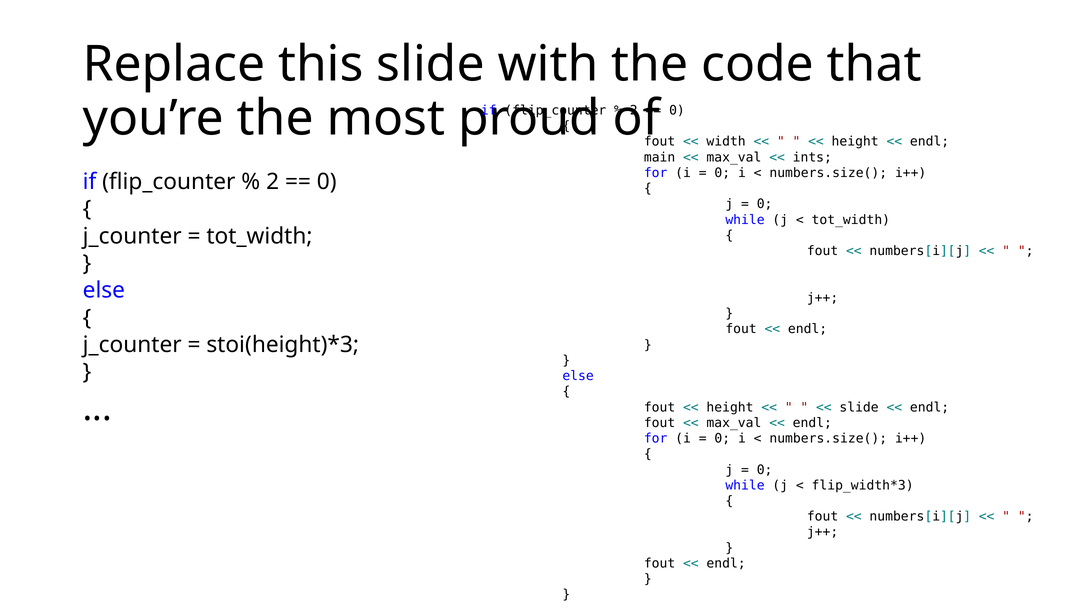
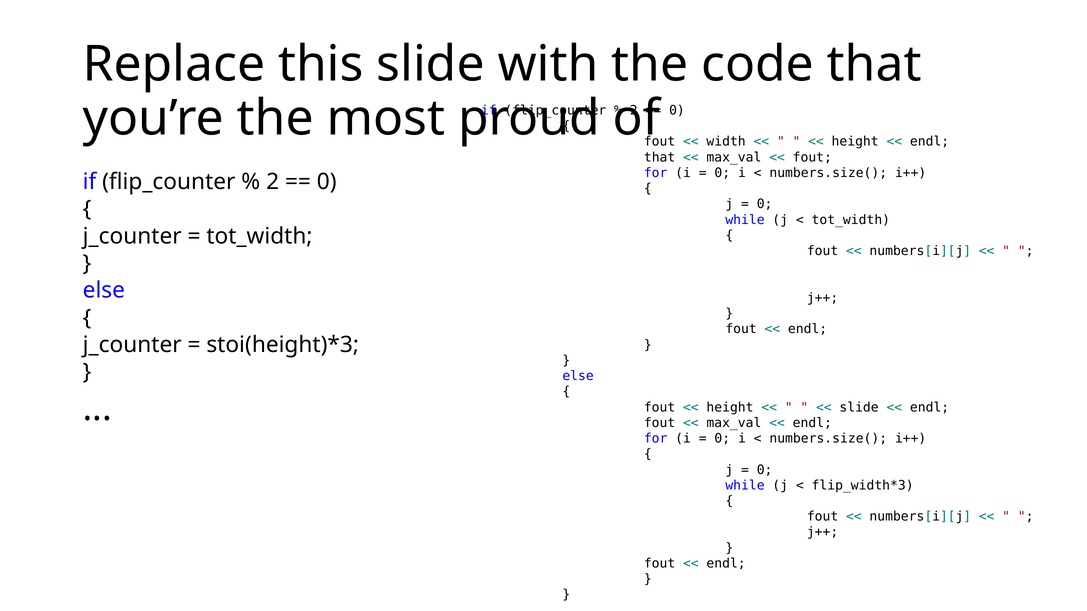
main at (660, 157): main -> that
ints at (812, 157): ints -> fout
